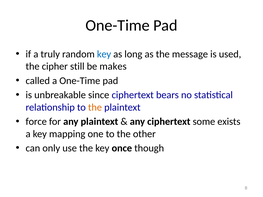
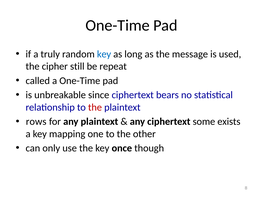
makes: makes -> repeat
the at (95, 107) colour: orange -> red
force: force -> rows
